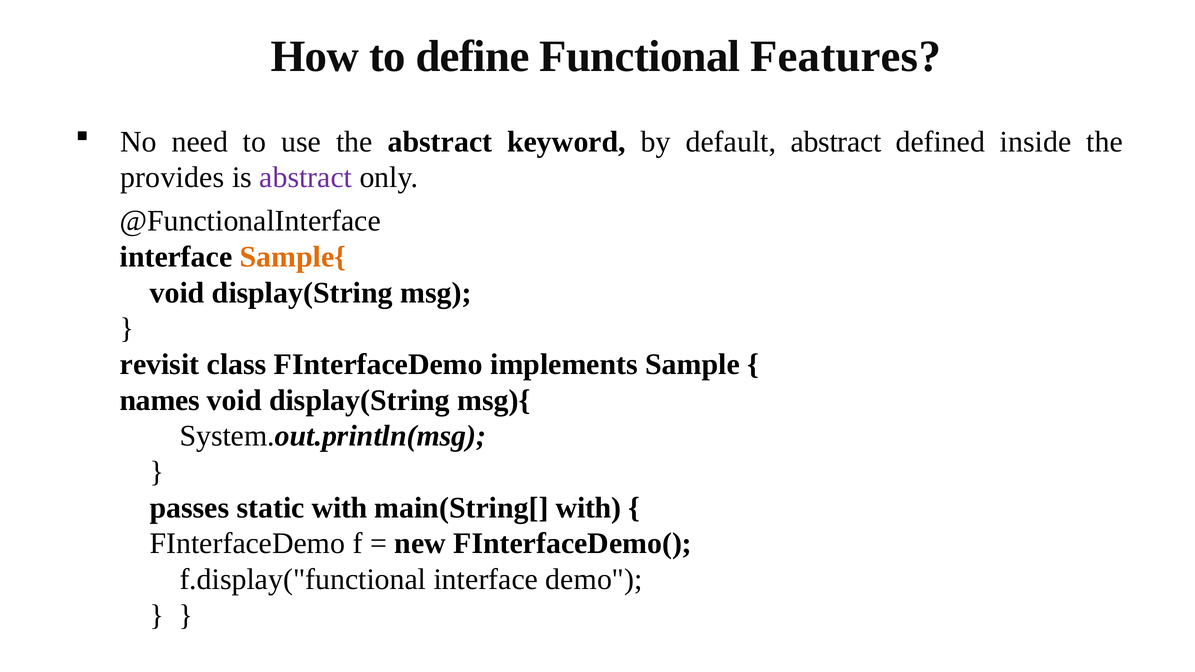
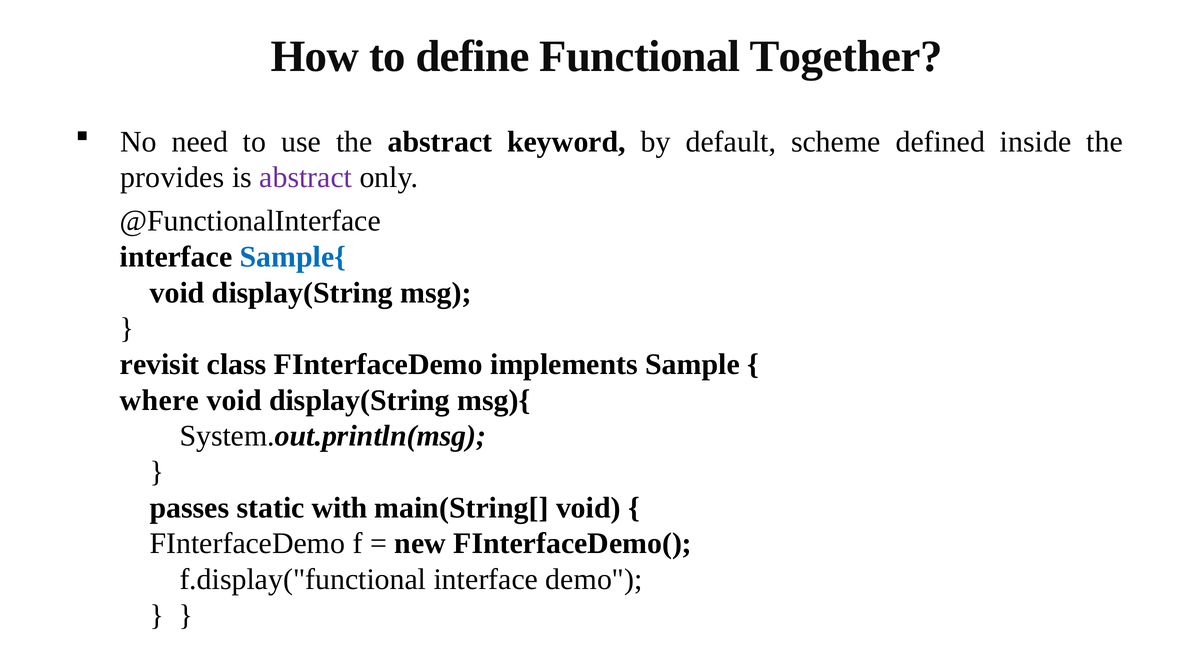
Features: Features -> Together
default abstract: abstract -> scheme
Sample{ colour: orange -> blue
names: names -> where
main(String[ with: with -> void
